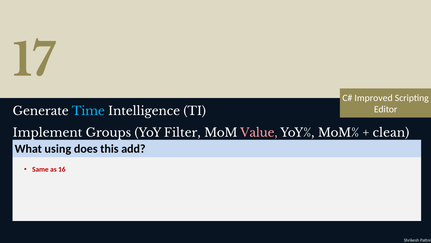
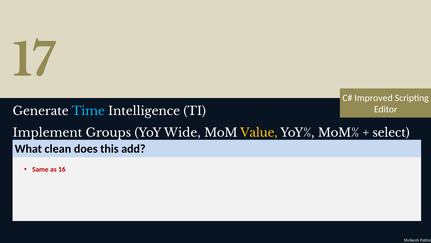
Filter: Filter -> Wide
Value colour: pink -> yellow
clean: clean -> select
using: using -> clean
